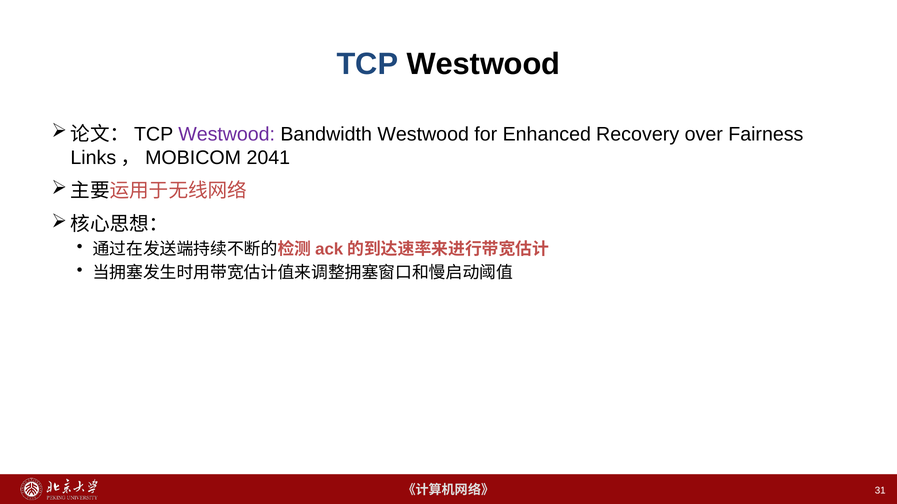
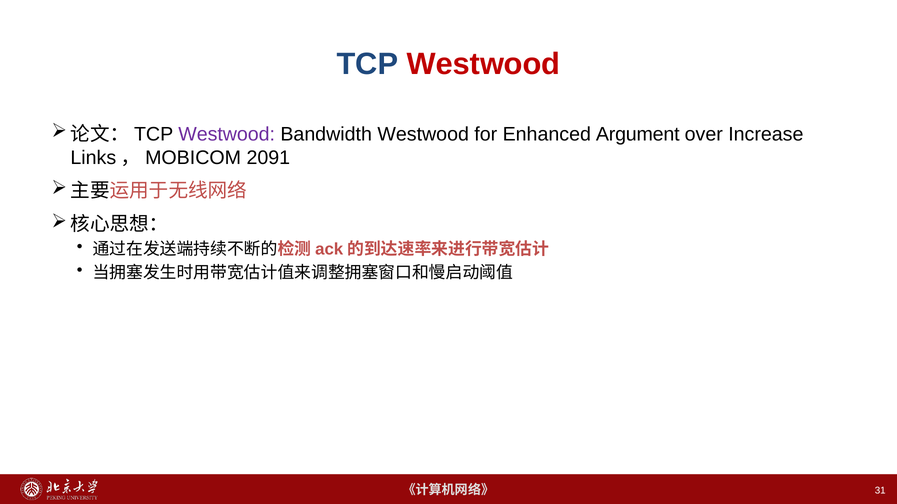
Westwood at (484, 64) colour: black -> red
Recovery: Recovery -> Argument
Fairness: Fairness -> Increase
2041: 2041 -> 2091
